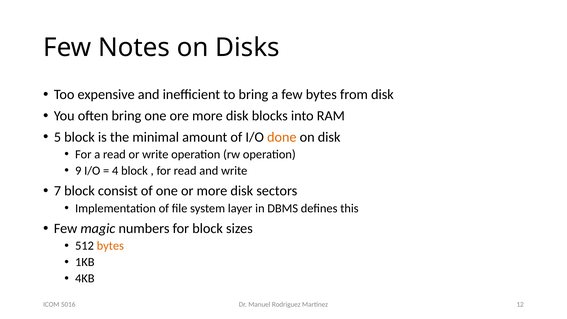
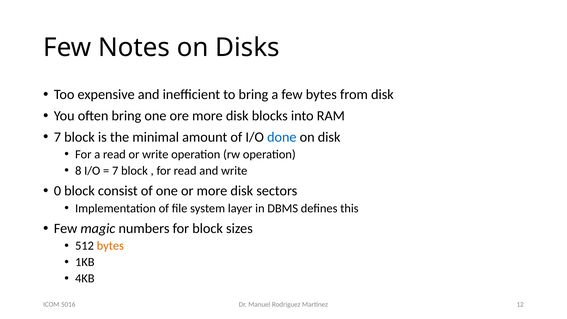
5 at (57, 137): 5 -> 7
done colour: orange -> blue
9: 9 -> 8
4 at (115, 171): 4 -> 7
7: 7 -> 0
